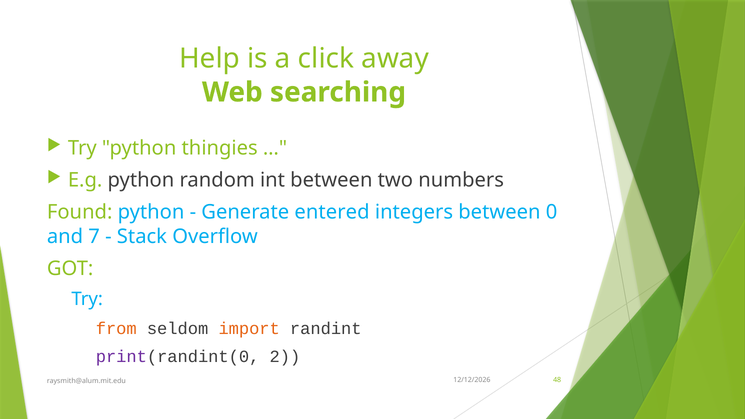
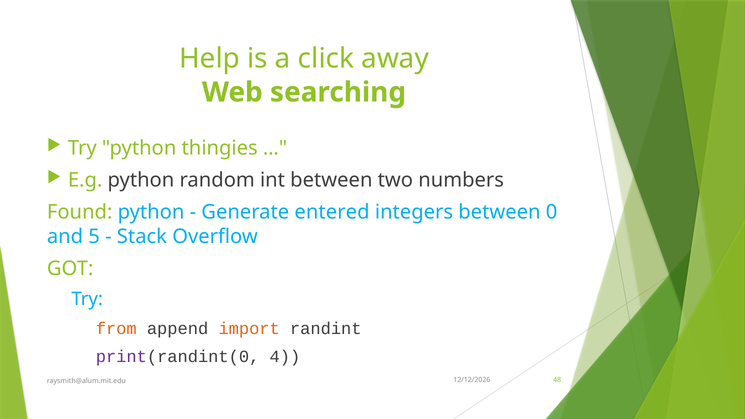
7: 7 -> 5
seldom: seldom -> append
2: 2 -> 4
